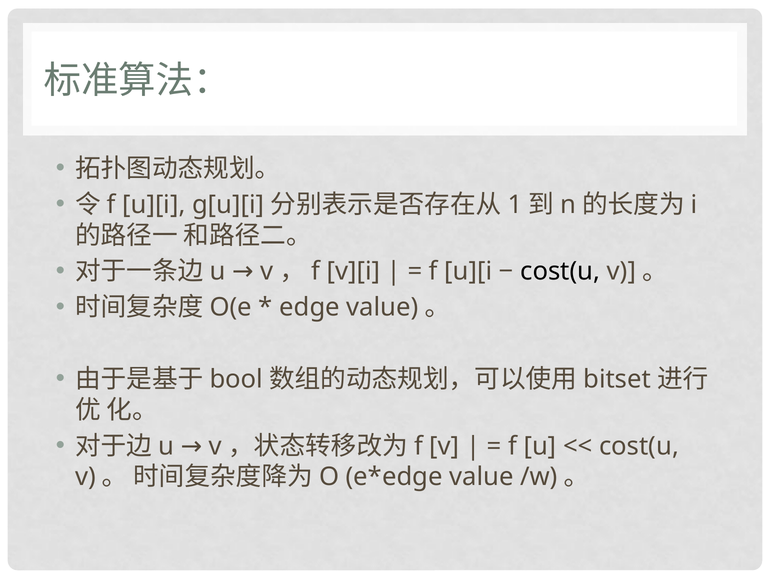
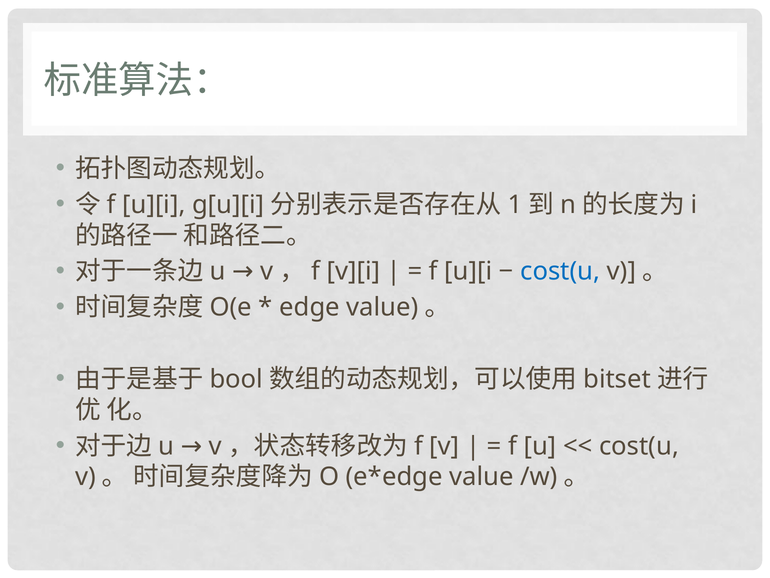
cost(u at (560, 271) colour: black -> blue
